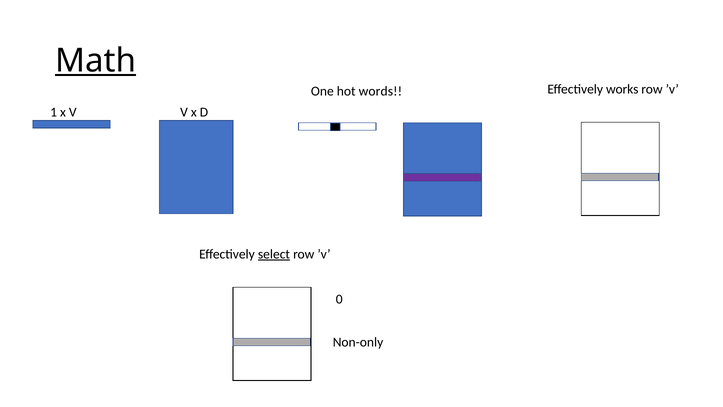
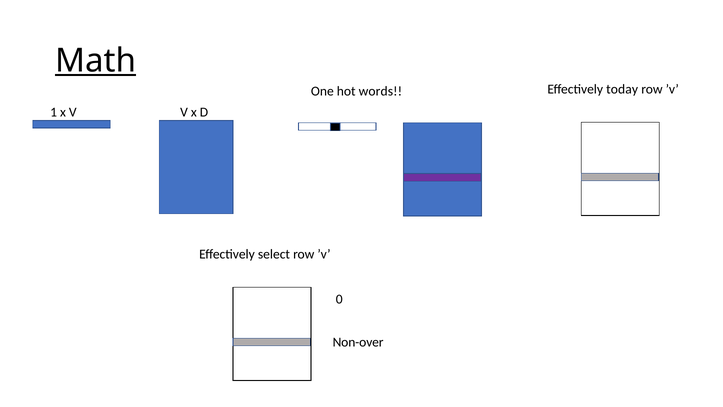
works: works -> today
select underline: present -> none
Non-only: Non-only -> Non-over
